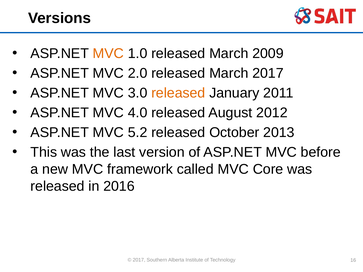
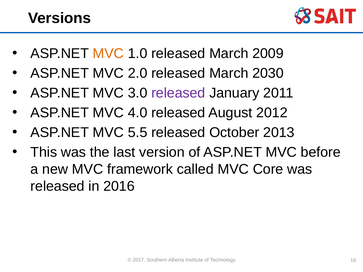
March 2017: 2017 -> 2030
released at (178, 93) colour: orange -> purple
5.2: 5.2 -> 5.5
